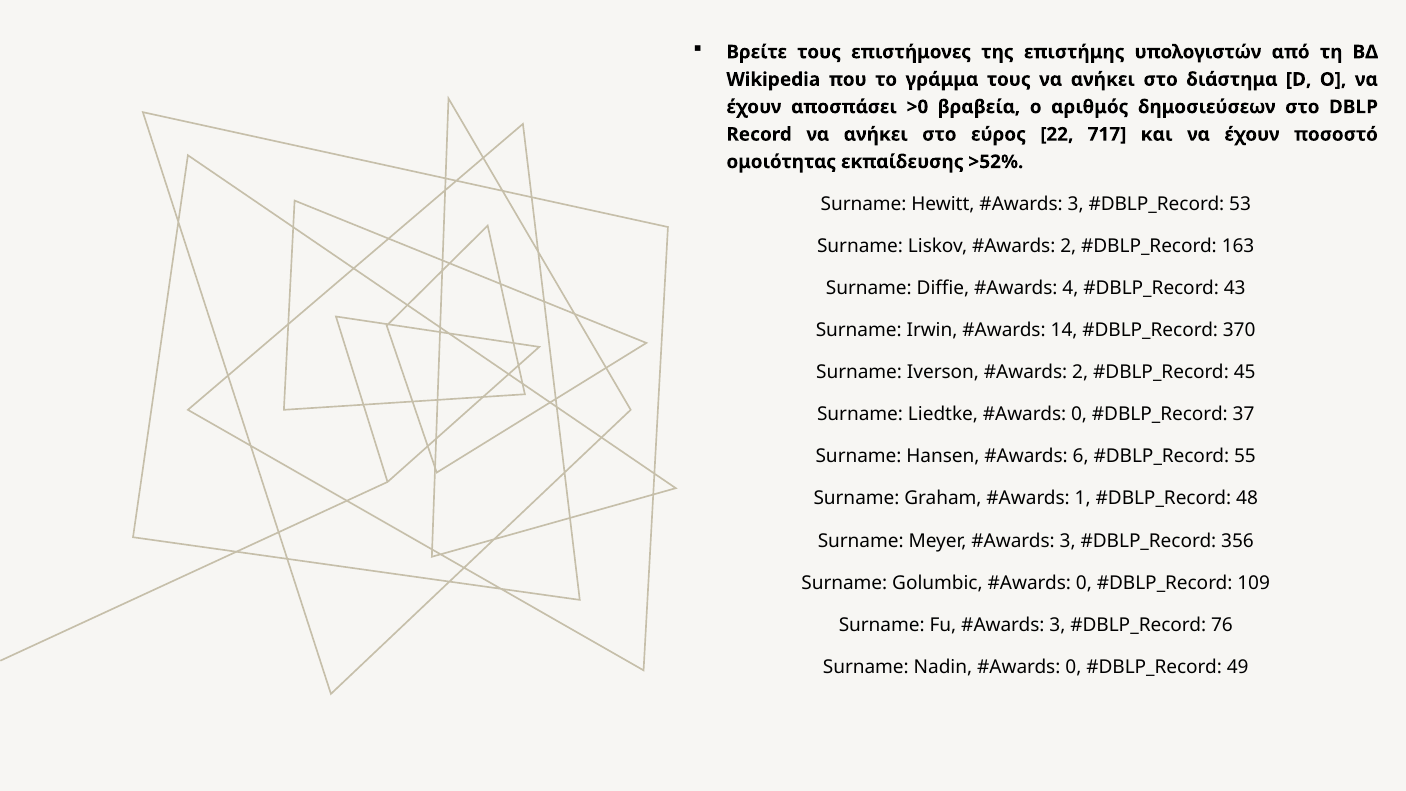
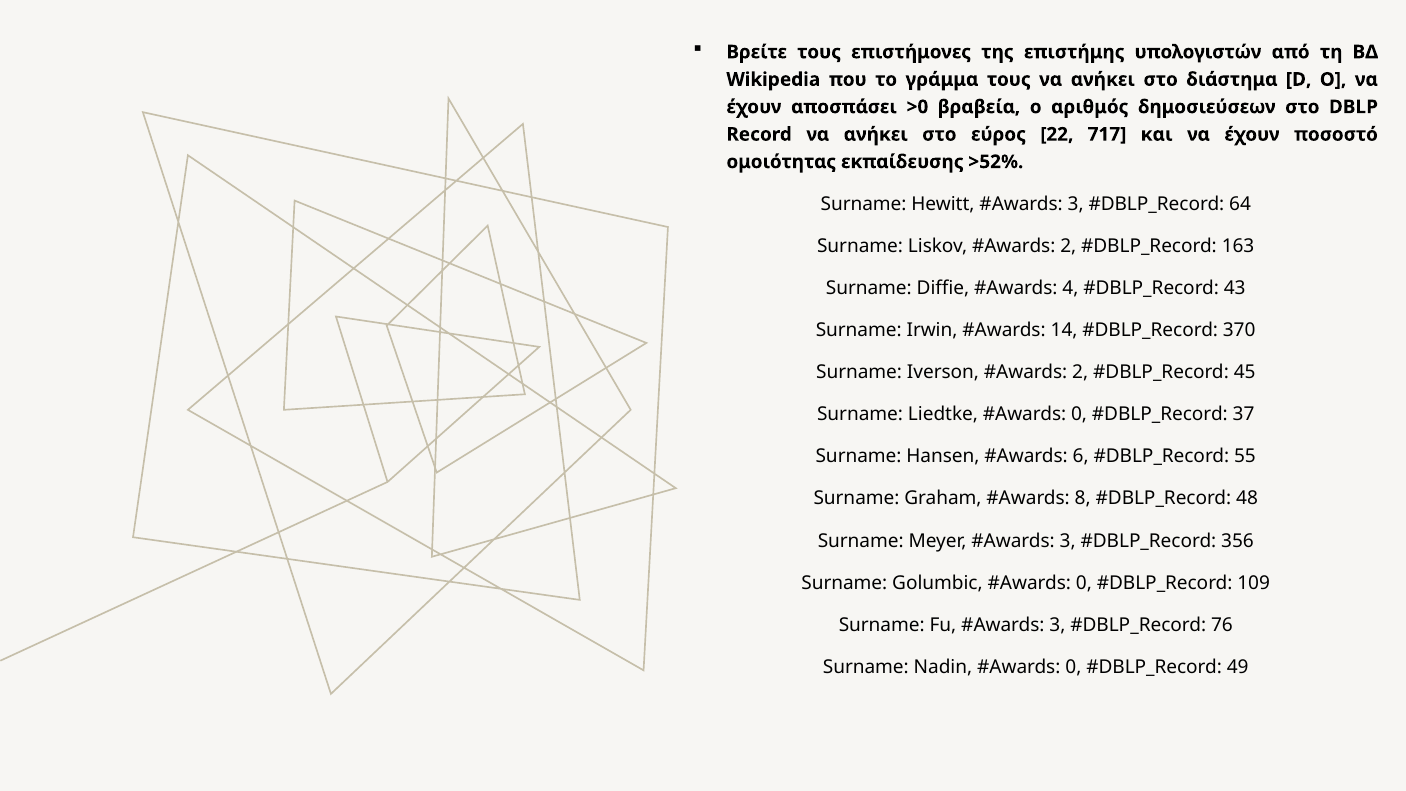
53: 53 -> 64
1: 1 -> 8
